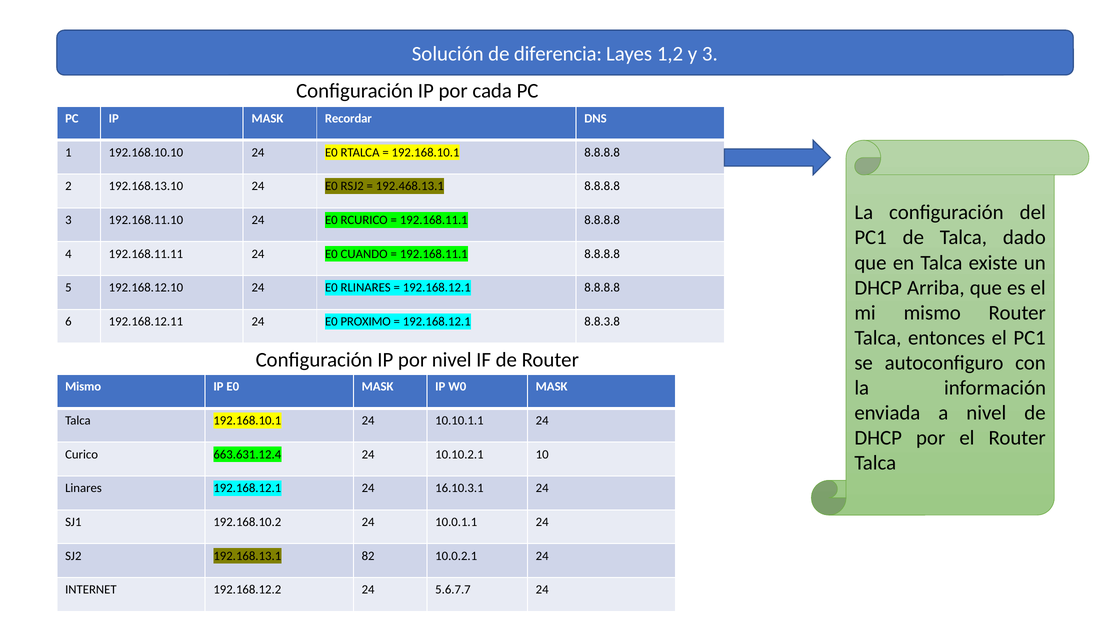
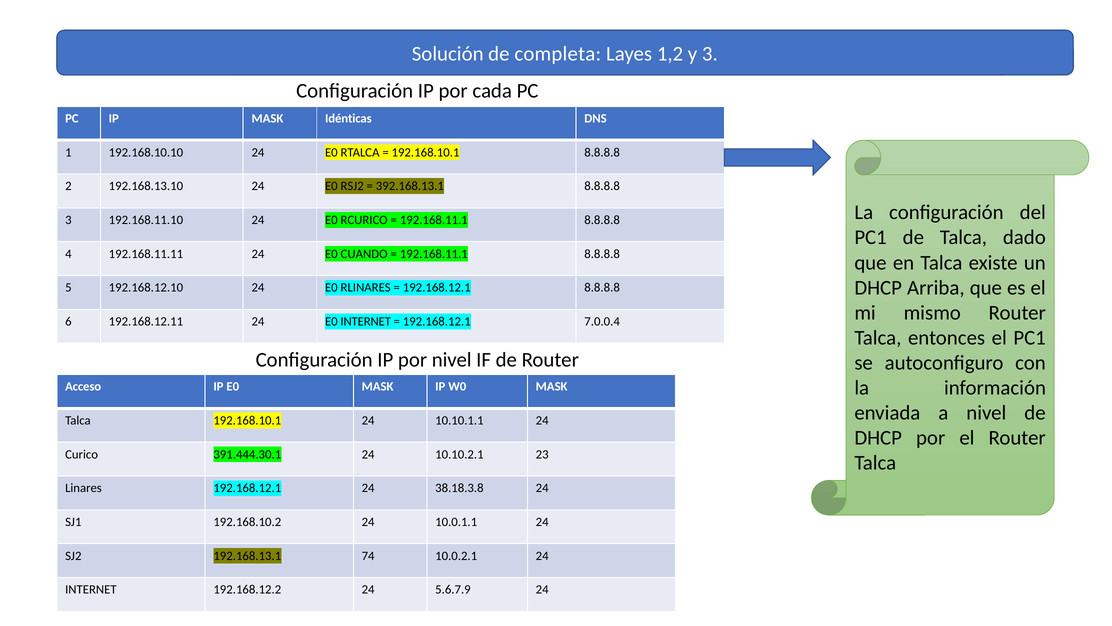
diferencia: diferencia -> completa
Recordar: Recordar -> Idénticas
192.468.13.1: 192.468.13.1 -> 392.168.13.1
E0 PROXIMO: PROXIMO -> INTERNET
8.8.3.8: 8.8.3.8 -> 7.0.0.4
Mismo at (83, 386): Mismo -> Acceso
663.631.12.4: 663.631.12.4 -> 391.444.30.1
10: 10 -> 23
16.10.3.1: 16.10.3.1 -> 38.18.3.8
82: 82 -> 74
5.6.7.7: 5.6.7.7 -> 5.6.7.9
